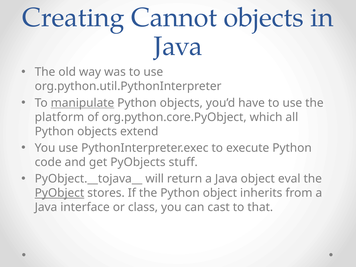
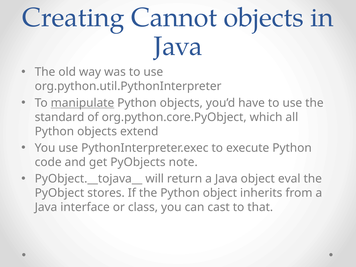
platform: platform -> standard
stuff: stuff -> note
PyObject underline: present -> none
